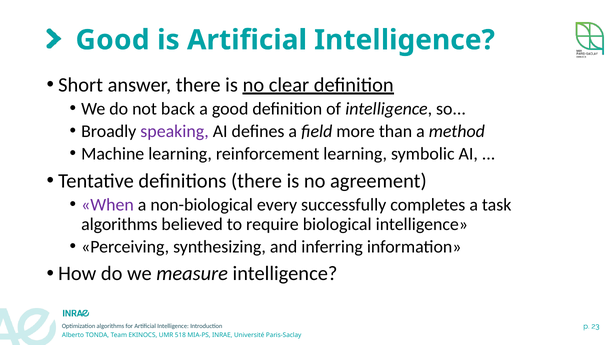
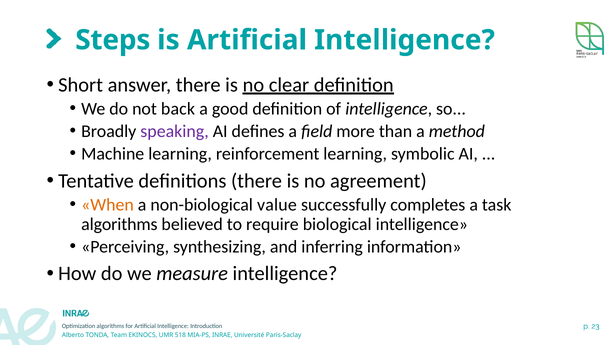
Good at (113, 40): Good -> Steps
When colour: purple -> orange
every: every -> value
